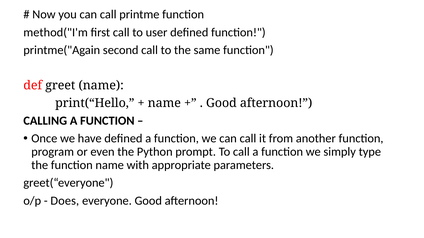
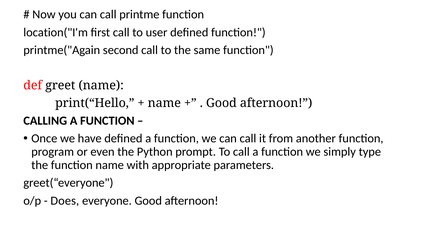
method("I'm: method("I'm -> location("I'm
